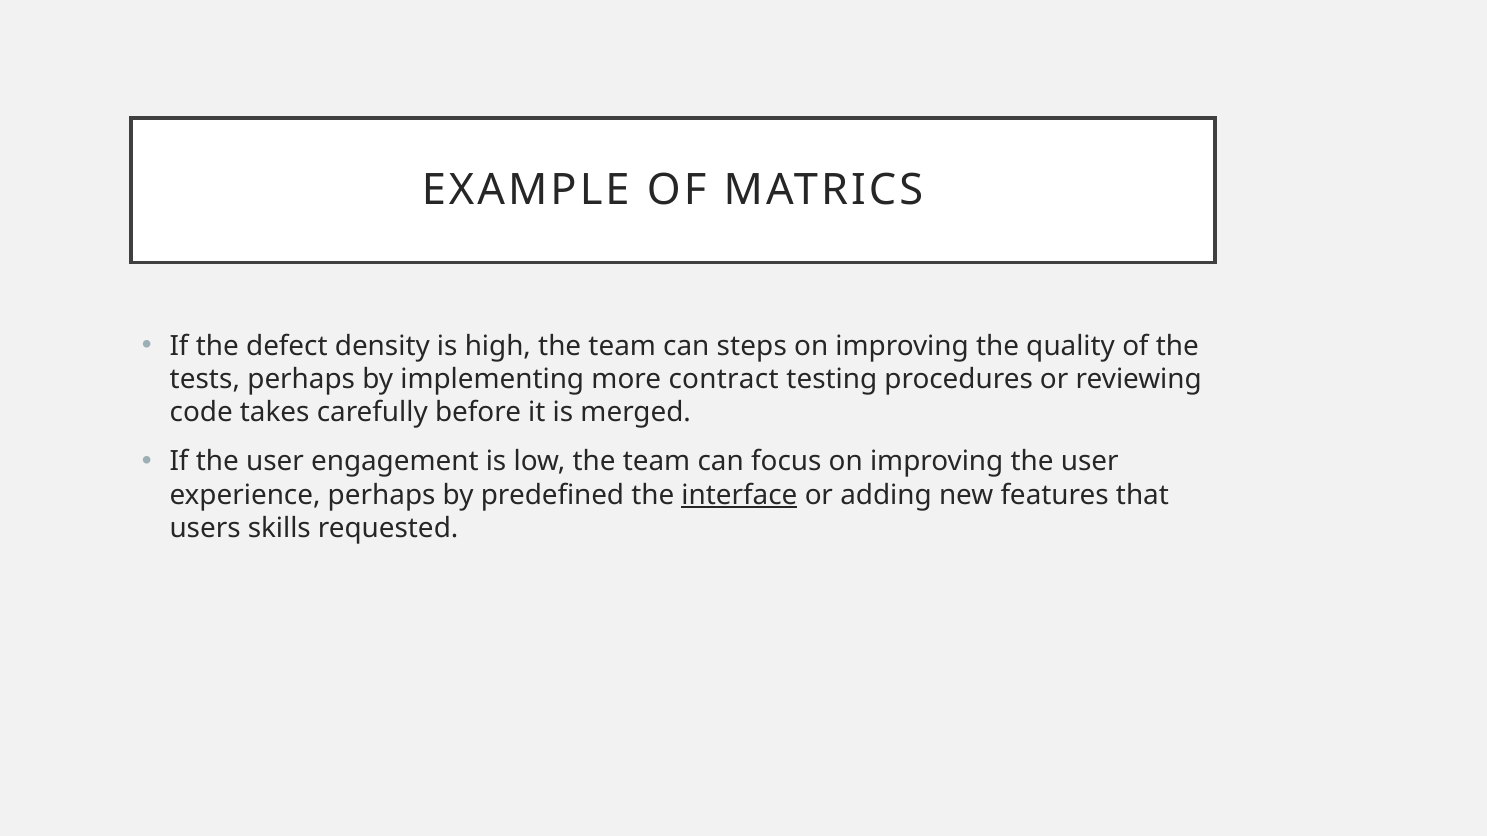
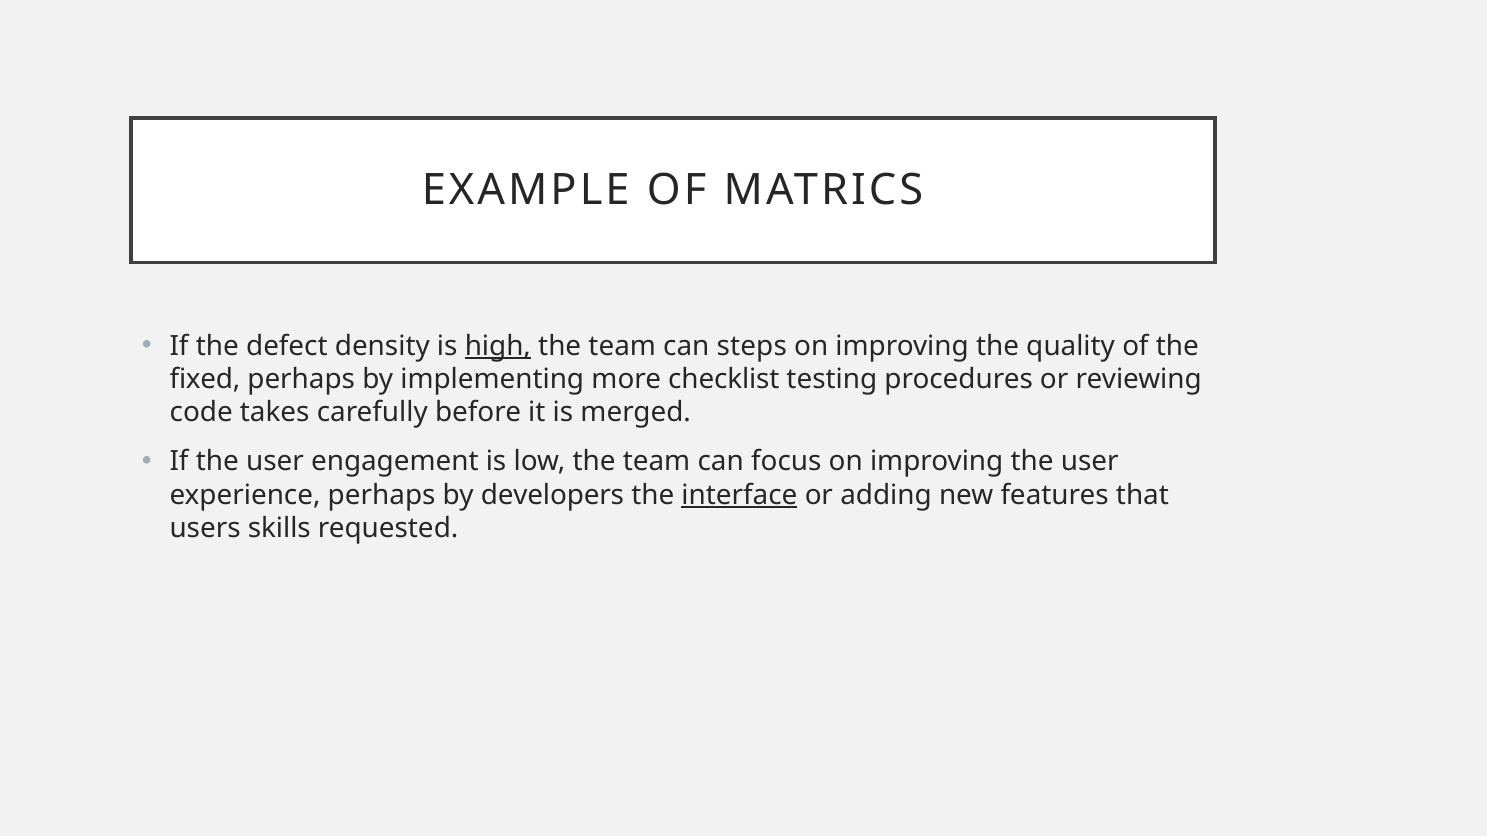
high underline: none -> present
tests: tests -> fixed
contract: contract -> checklist
predefined: predefined -> developers
